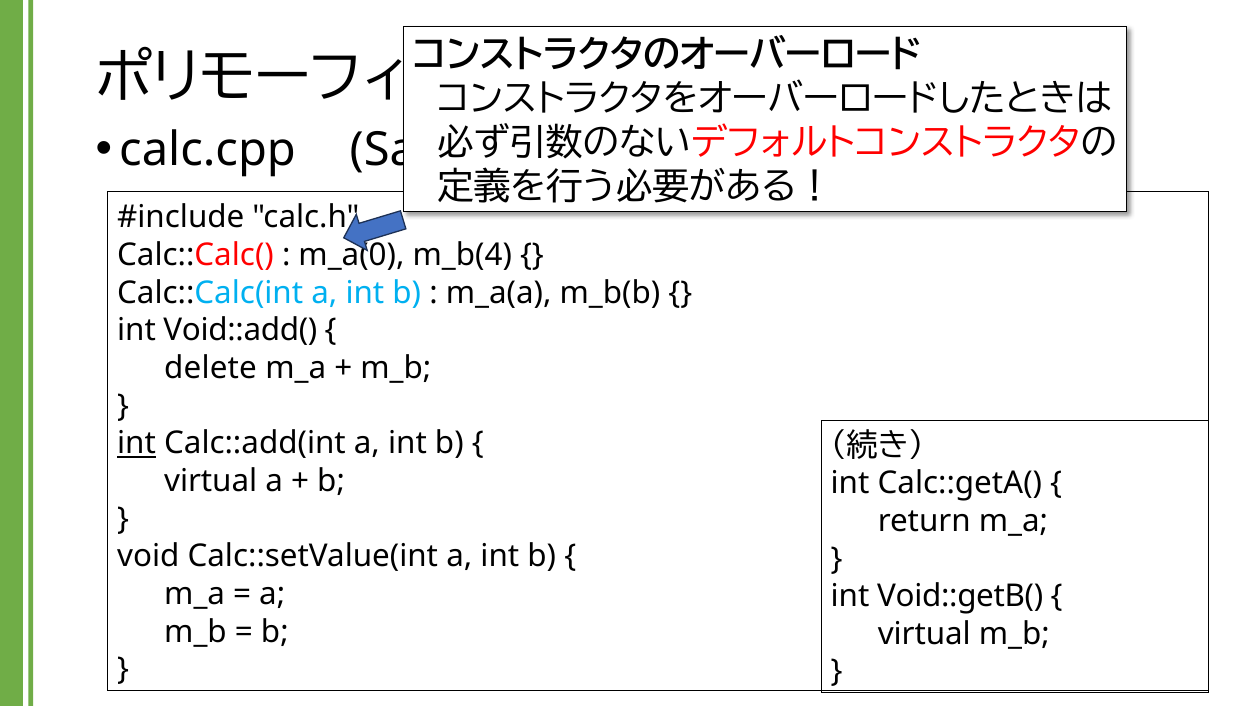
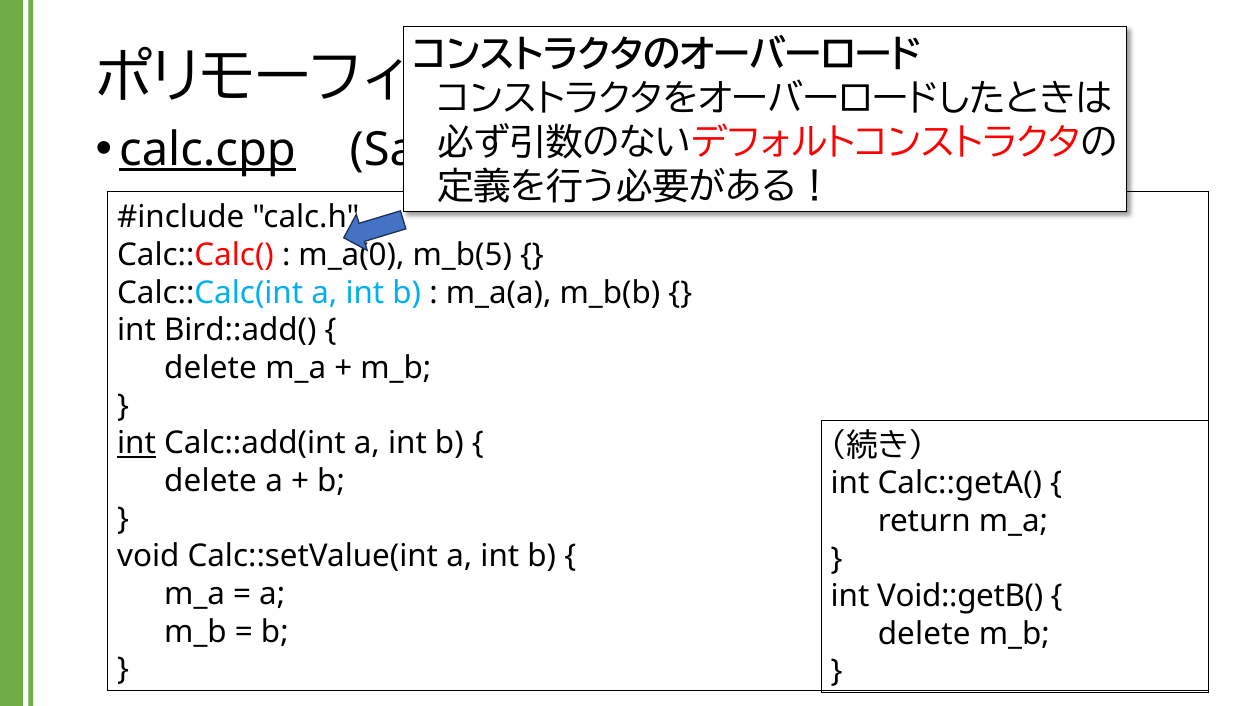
calc.cpp underline: none -> present
m_b(4: m_b(4 -> m_b(5
Void::add(: Void::add( -> Bird::add(
virtual at (211, 481): virtual -> delete
virtual at (924, 634): virtual -> delete
